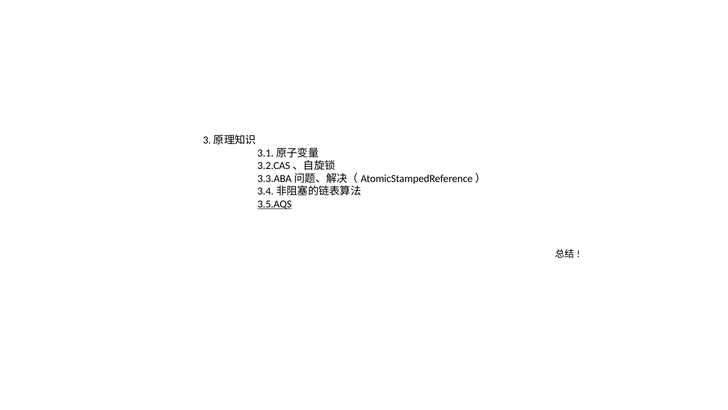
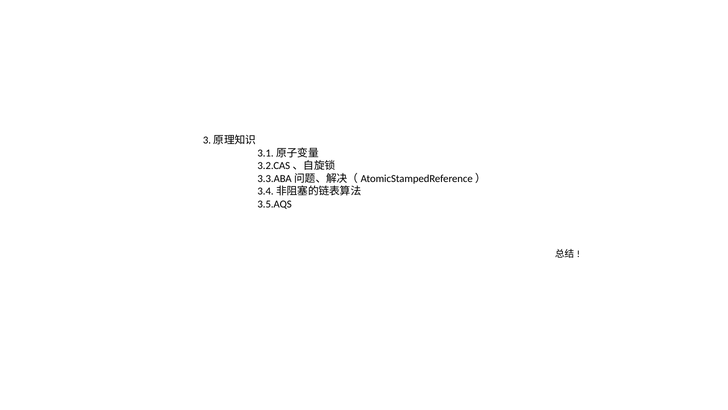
3.5.AQS underline: present -> none
